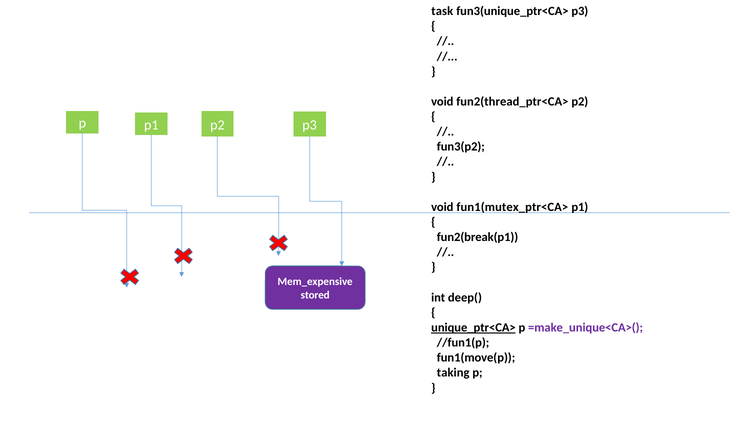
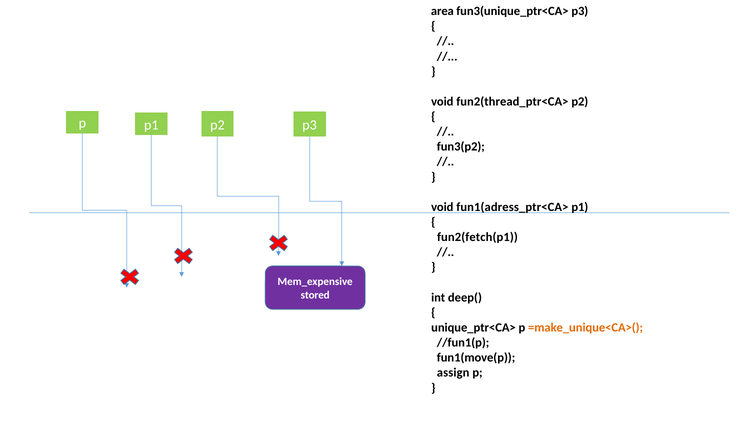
task: task -> area
fun1(mutex_ptr<CA>: fun1(mutex_ptr<CA> -> fun1(adress_ptr<CA>
fun2(break(p1: fun2(break(p1 -> fun2(fetch(p1
unique_ptr<CA> underline: present -> none
=make_unique<CA>( colour: purple -> orange
taking: taking -> assign
